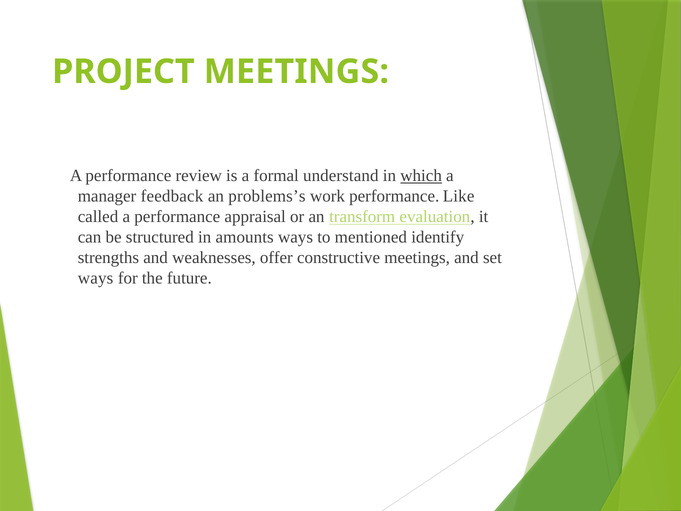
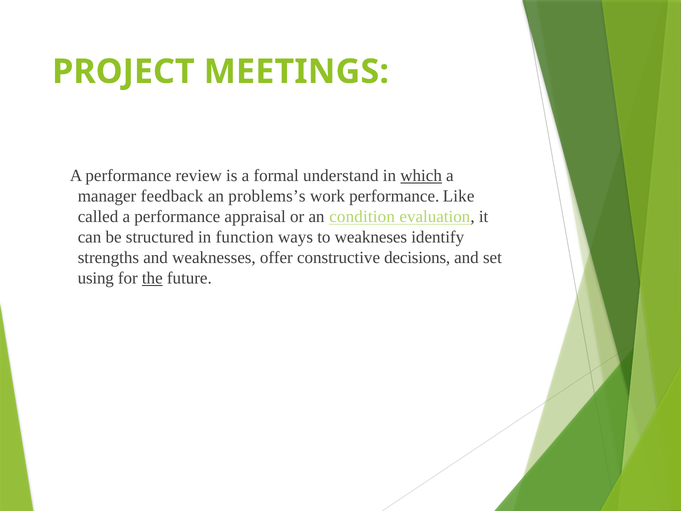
transform: transform -> condition
amounts: amounts -> function
mentioned: mentioned -> weakneses
constructive meetings: meetings -> decisions
ways at (96, 278): ways -> using
the underline: none -> present
